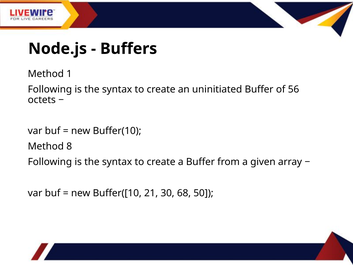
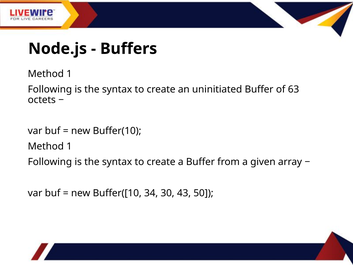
56: 56 -> 63
8 at (69, 146): 8 -> 1
21: 21 -> 34
68: 68 -> 43
